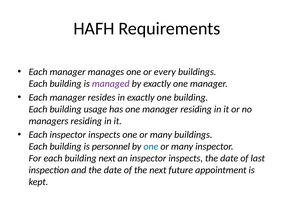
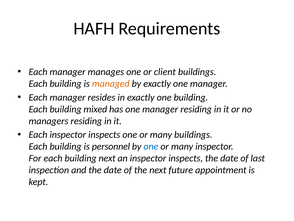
every: every -> client
managed colour: purple -> orange
usage: usage -> mixed
